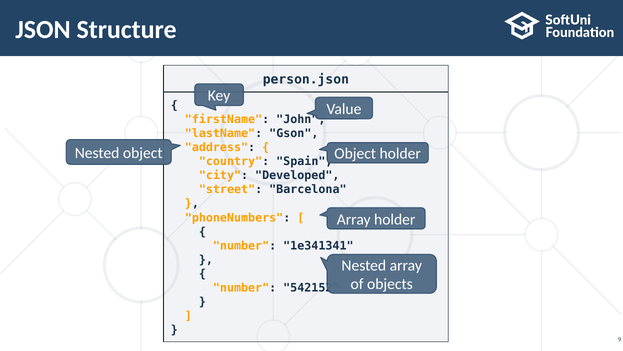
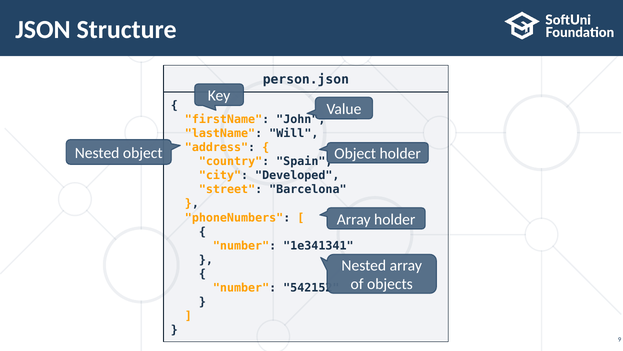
Gson: Gson -> Will
